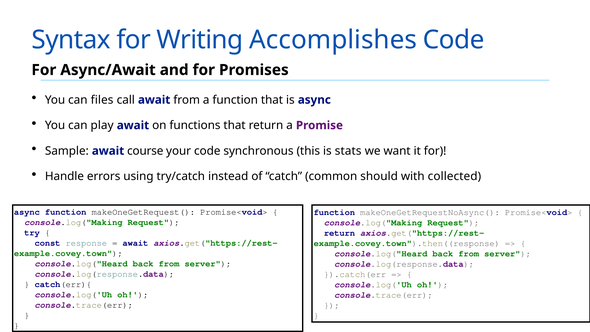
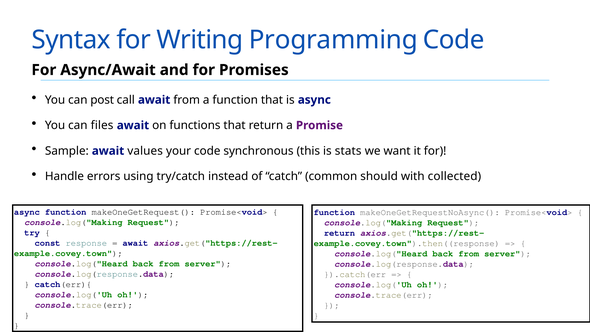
Accomplishes: Accomplishes -> Programming
files: files -> post
play: play -> files
course: course -> values
